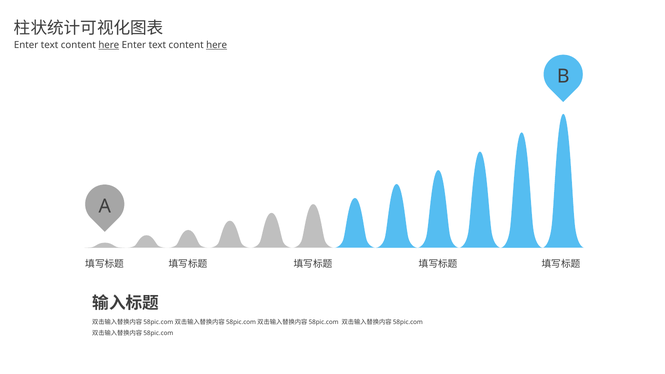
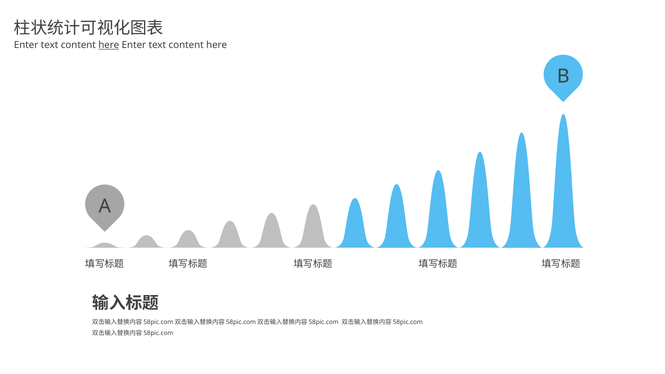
here at (217, 45) underline: present -> none
